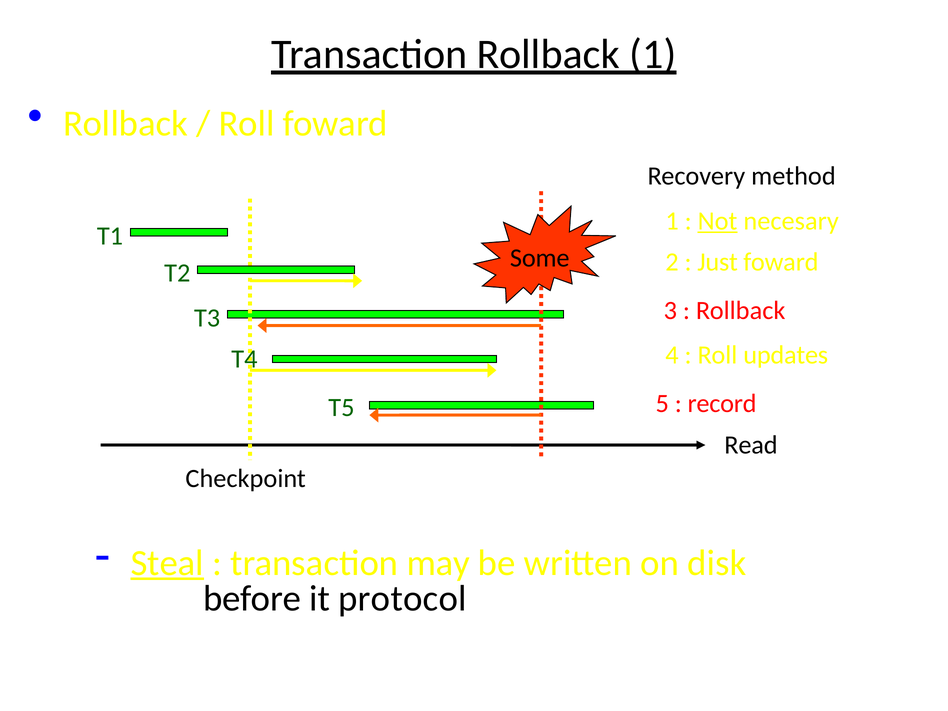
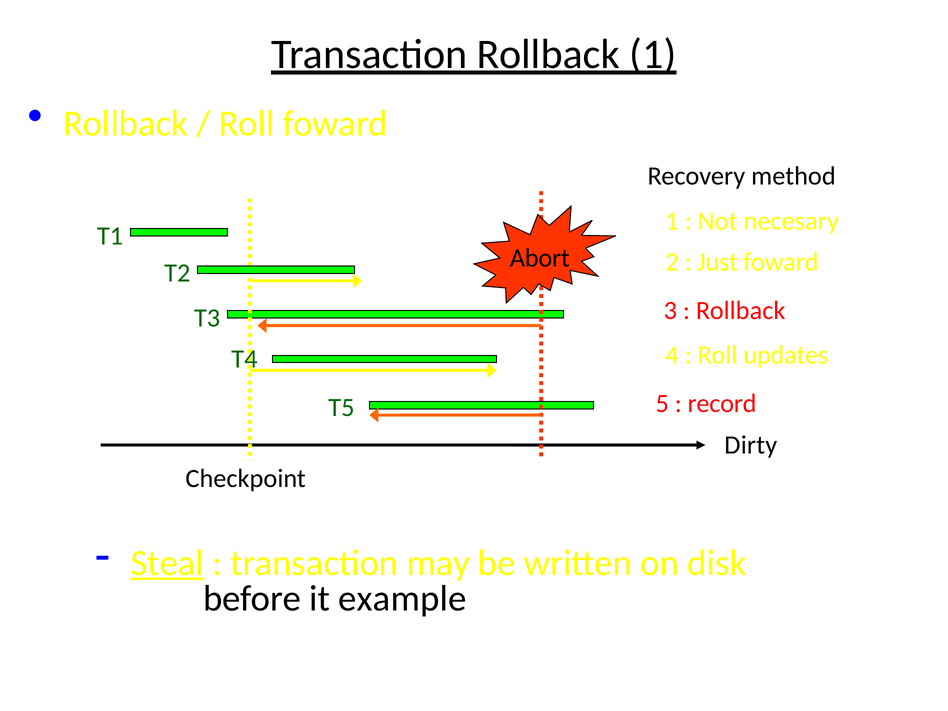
Not underline: present -> none
Some: Some -> Abort
Read: Read -> Dirty
protocol: protocol -> example
